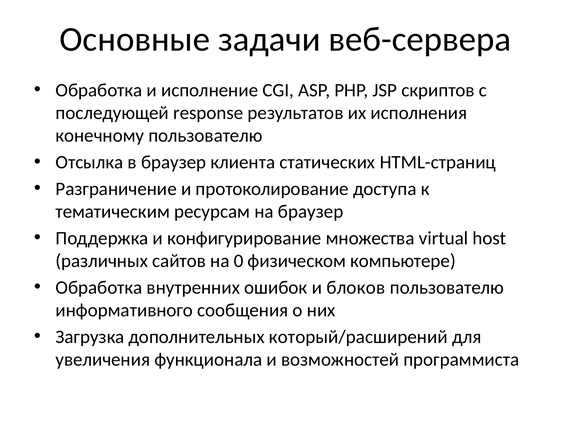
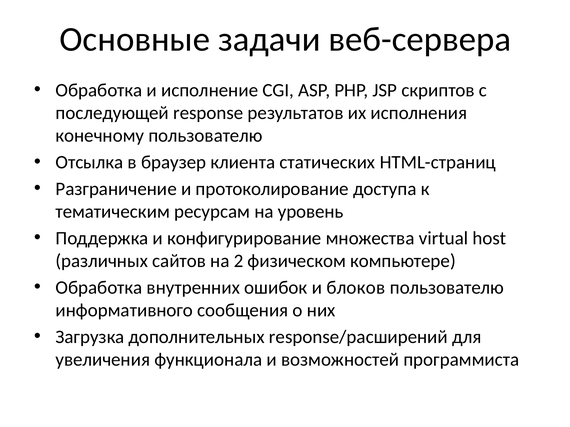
на браузер: браузер -> уровень
0: 0 -> 2
который/расширений: который/расширений -> response/расширений
